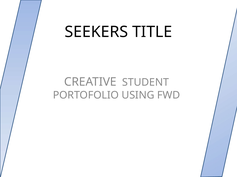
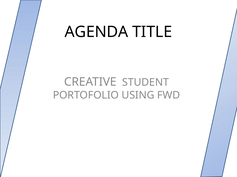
SEEKERS: SEEKERS -> AGENDA
